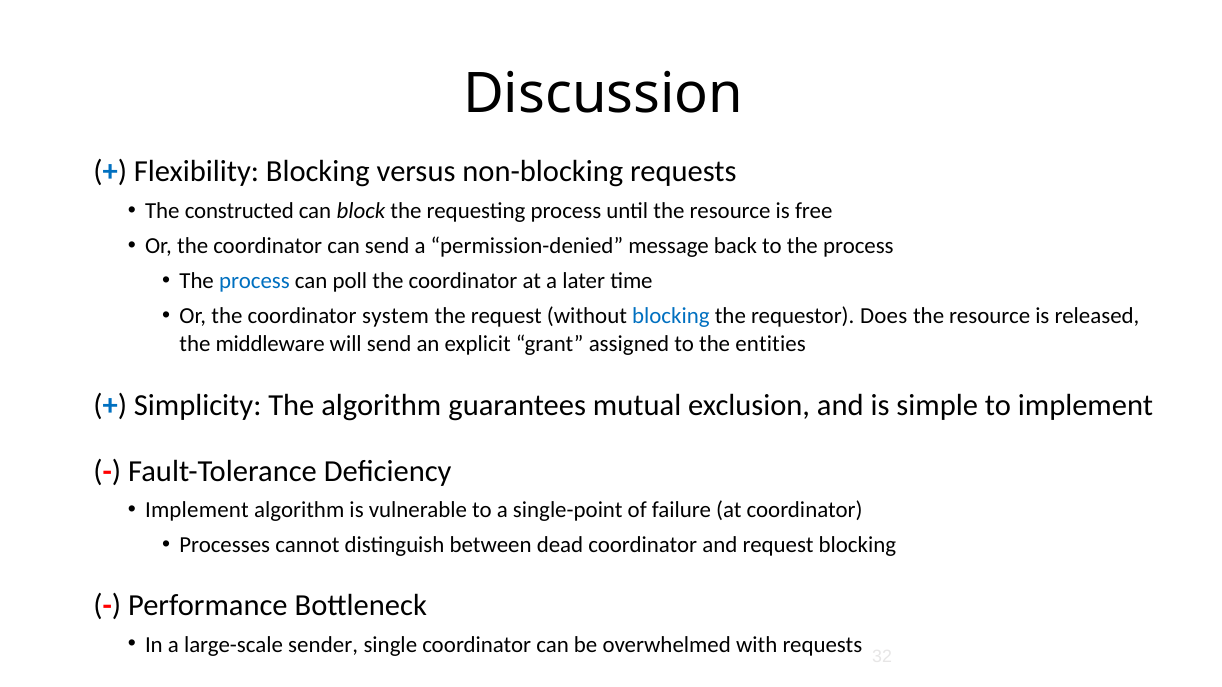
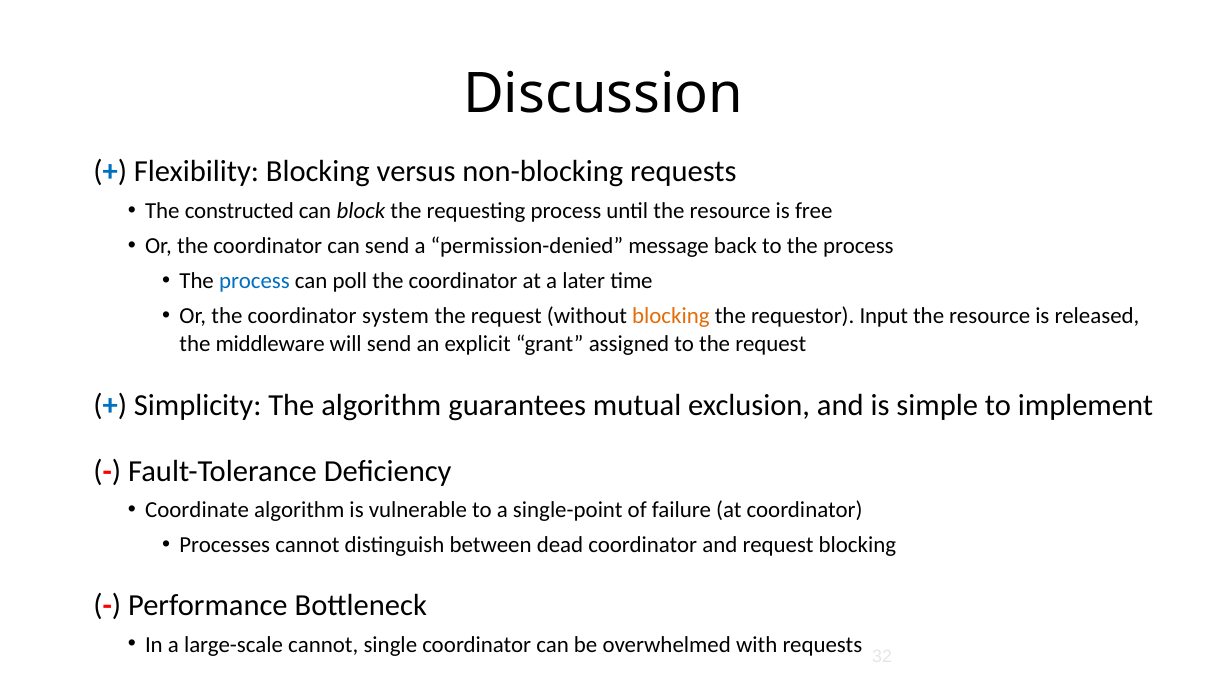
blocking at (671, 316) colour: blue -> orange
Does: Does -> Input
to the entities: entities -> request
Implement at (197, 510): Implement -> Coordinate
large-scale sender: sender -> cannot
